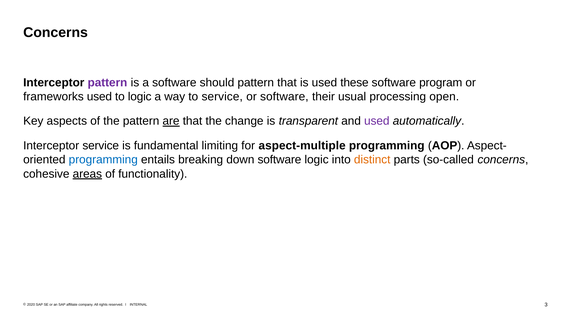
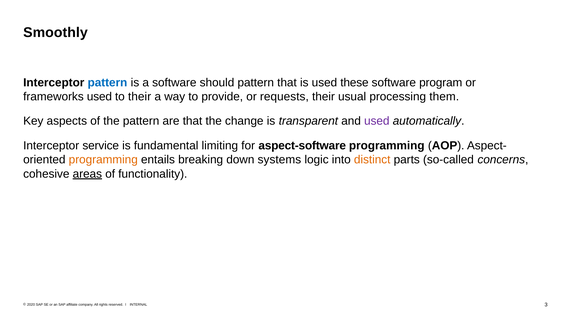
Concerns at (56, 33): Concerns -> Smoothly
pattern at (107, 83) colour: purple -> blue
to logic: logic -> their
to service: service -> provide
or software: software -> requests
open: open -> them
are underline: present -> none
aspect-multiple: aspect-multiple -> aspect-software
programming at (103, 160) colour: blue -> orange
down software: software -> systems
